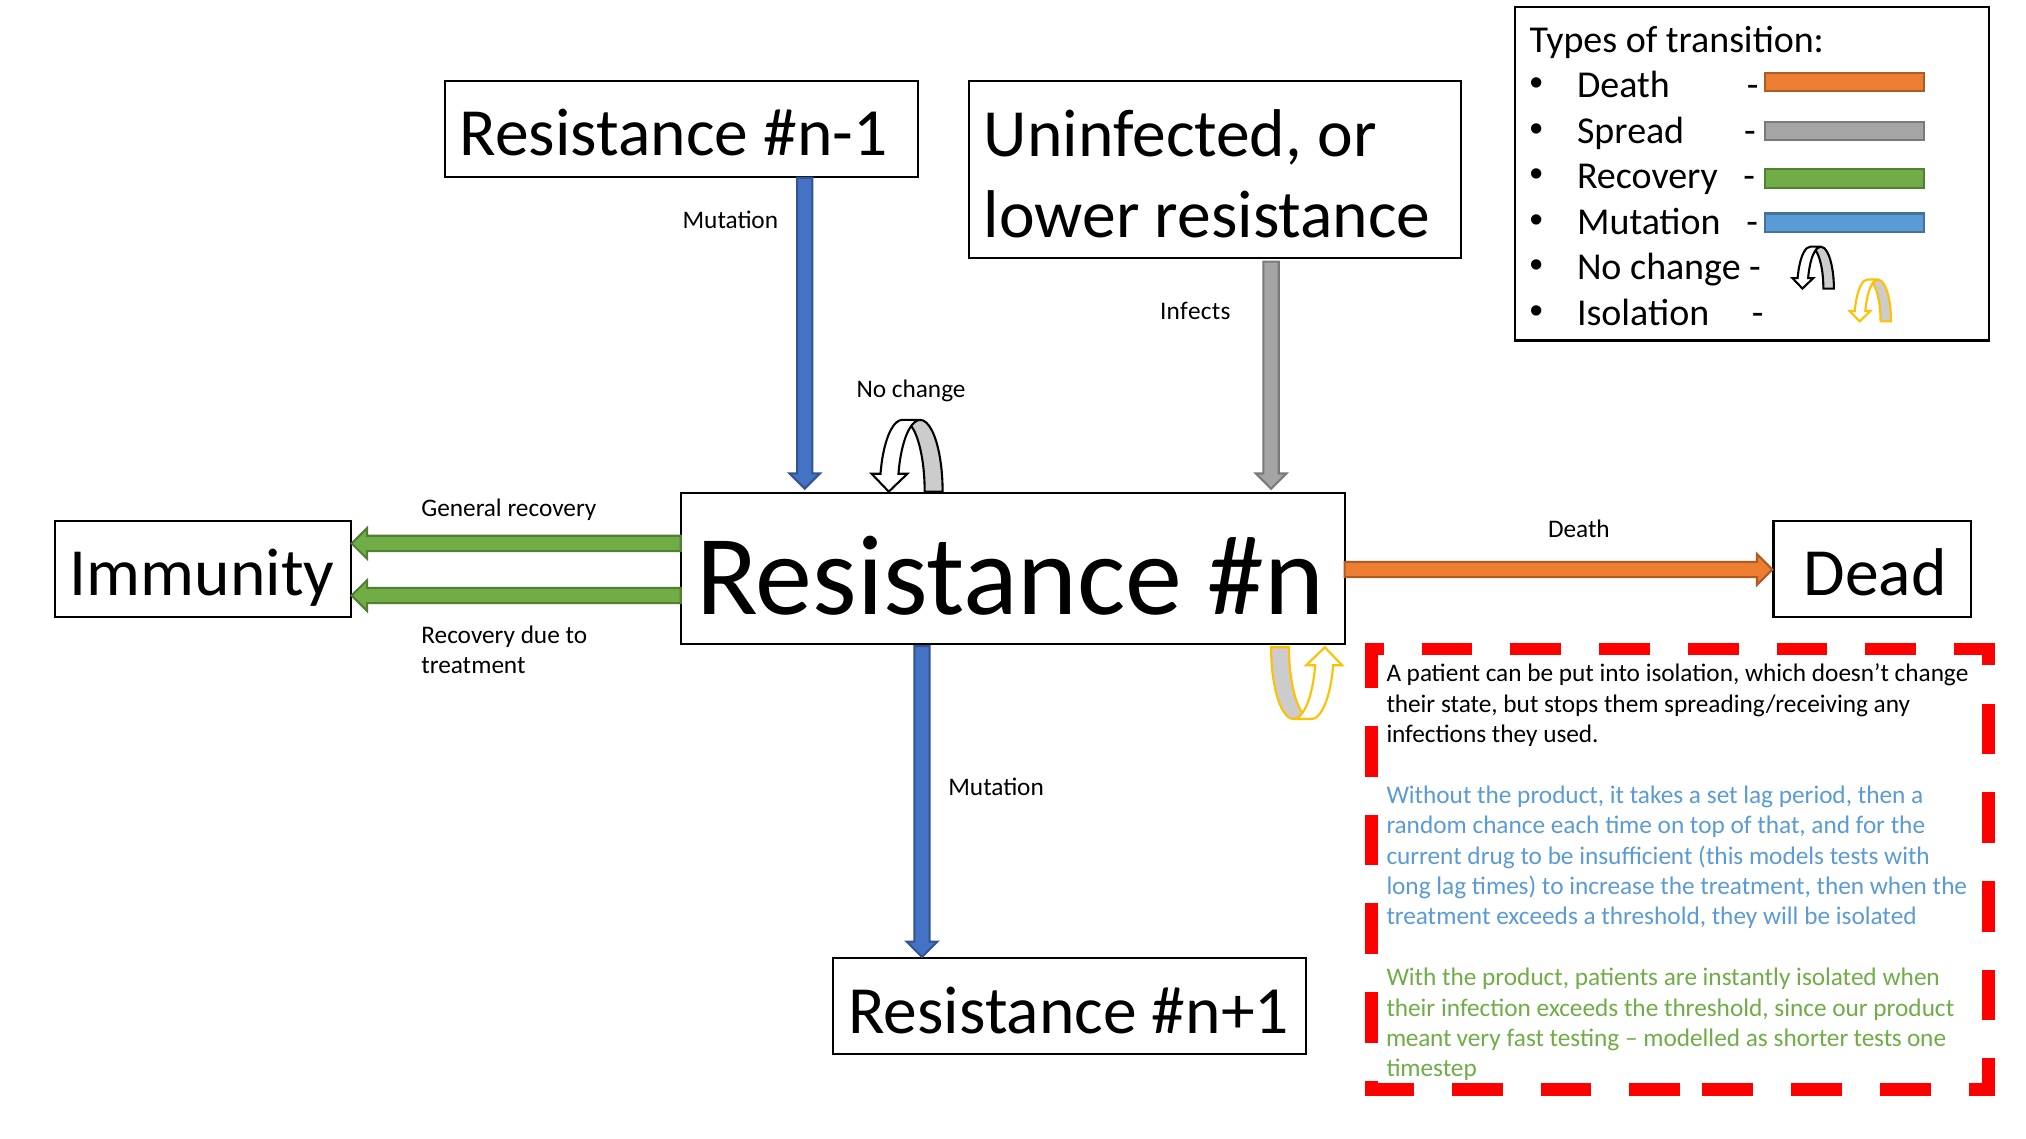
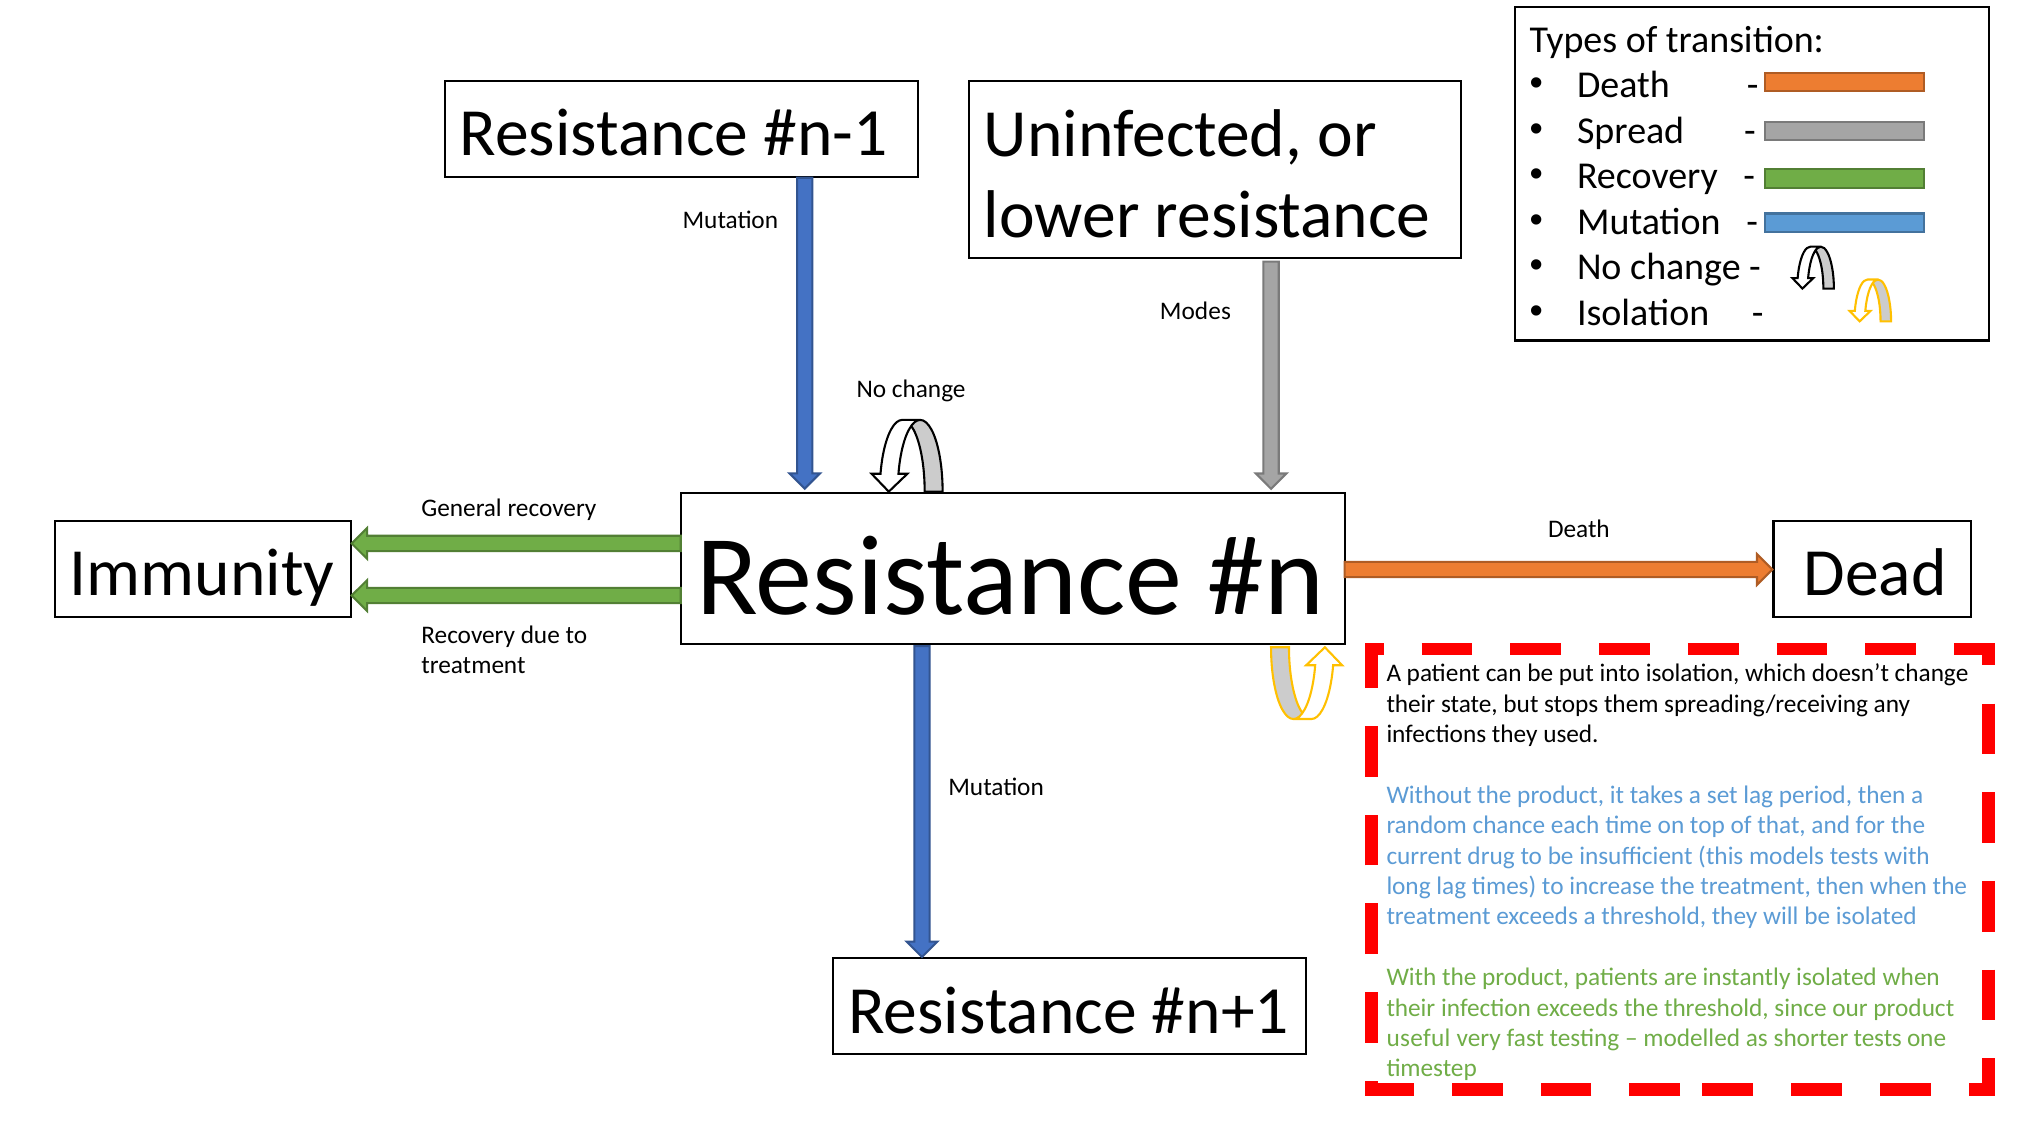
Infects: Infects -> Modes
meant: meant -> useful
